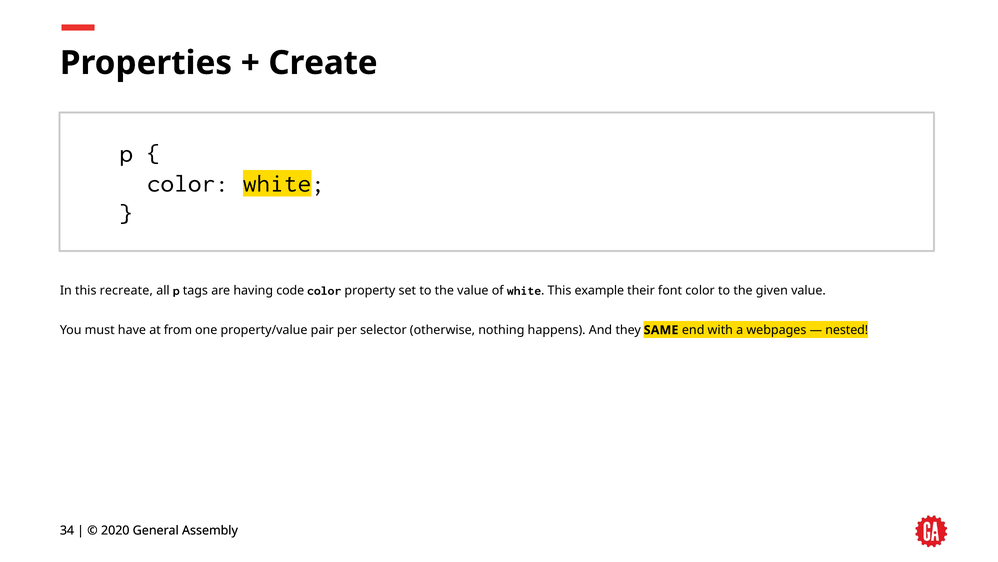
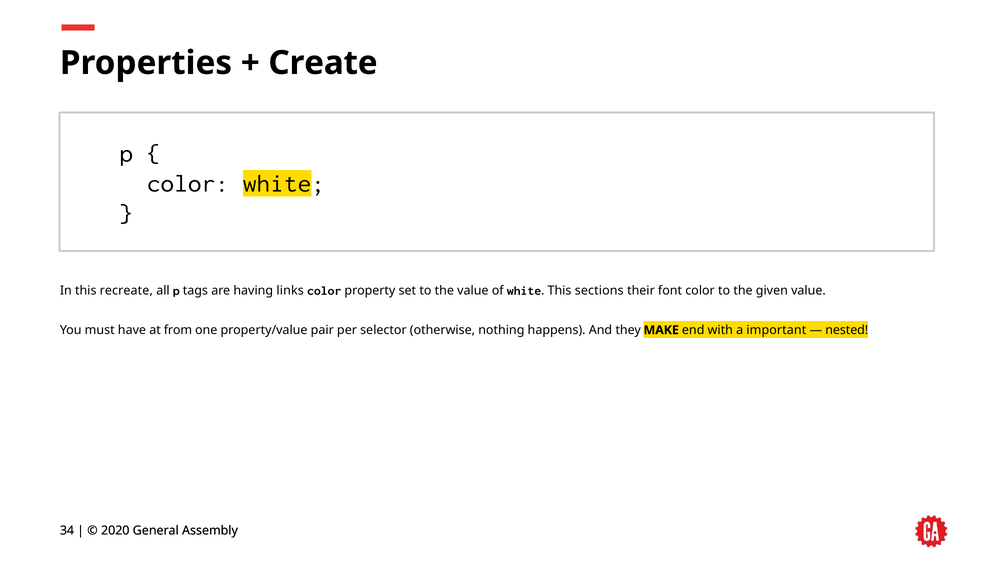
code: code -> links
example: example -> sections
SAME: SAME -> MAKE
webpages: webpages -> important
